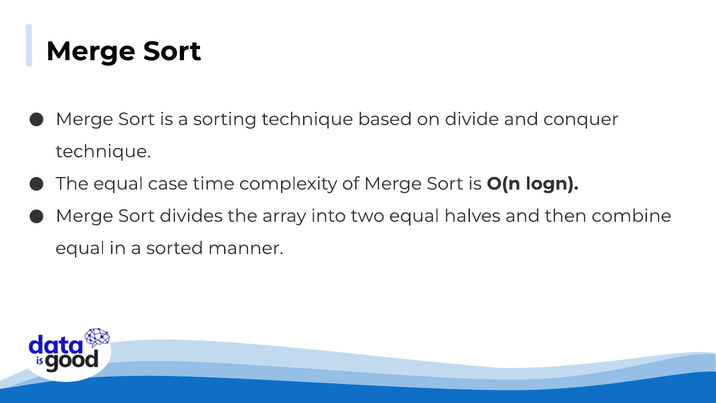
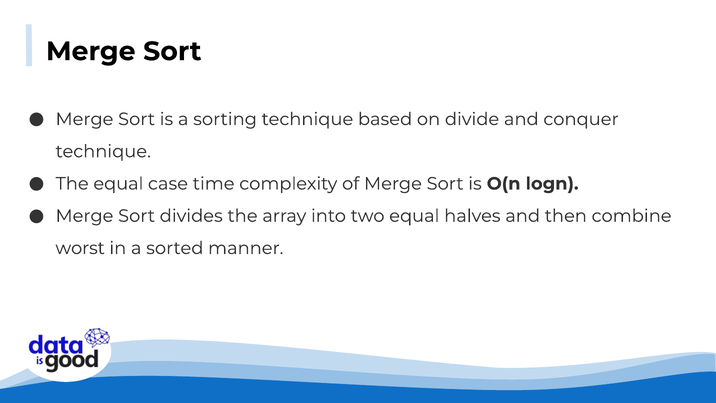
equal at (80, 248): equal -> worst
